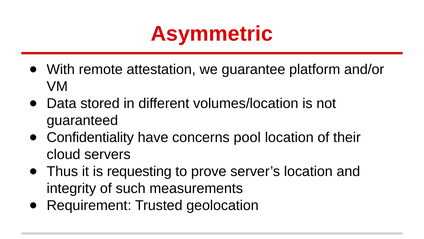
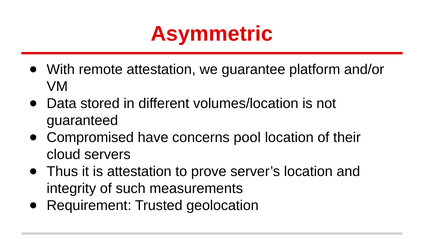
Confidentiality: Confidentiality -> Compromised
is requesting: requesting -> attestation
